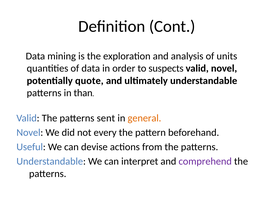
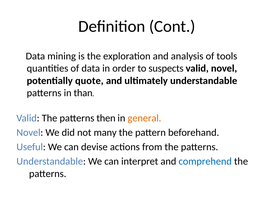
units: units -> tools
sent: sent -> then
every: every -> many
comprehend colour: purple -> blue
